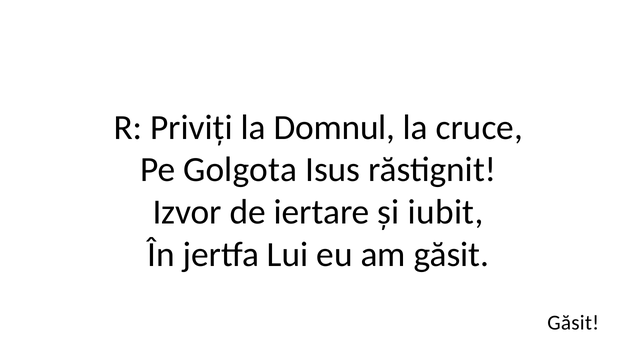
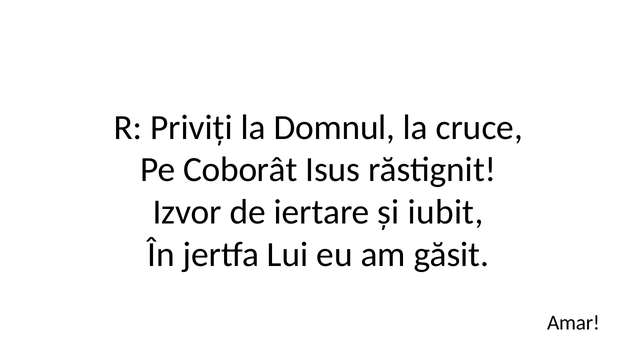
Golgota: Golgota -> Coborât
Găsit at (573, 323): Găsit -> Amar
